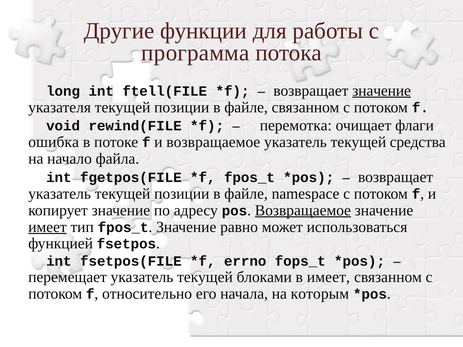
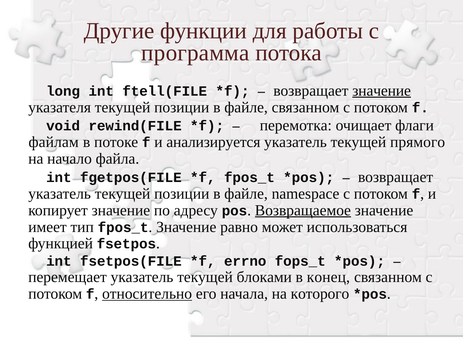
ошибка: ошибка -> файлам
и возвращаемое: возвращаемое -> анализируется
средства: средства -> прямого
имеет at (47, 227) underline: present -> none
в имеет: имеет -> конец
относительно underline: none -> present
которым: которым -> которого
